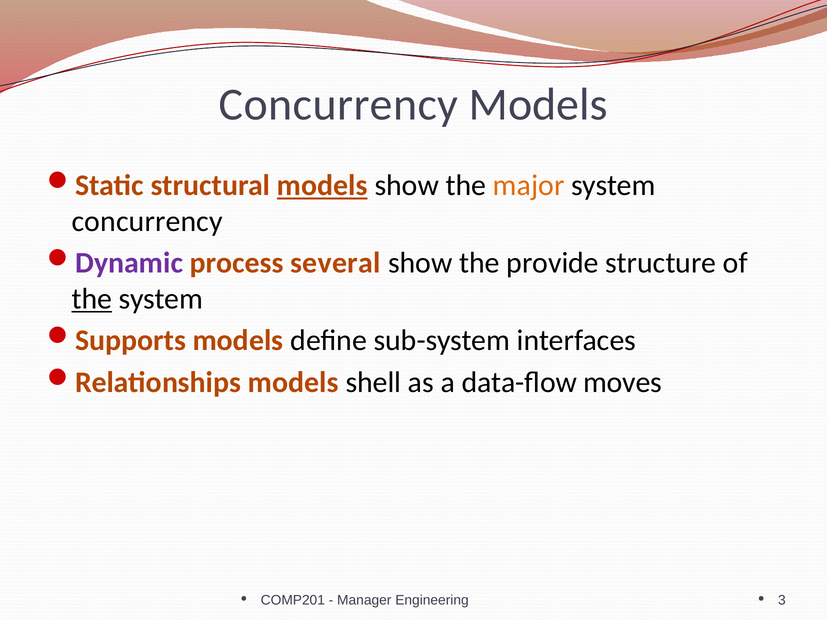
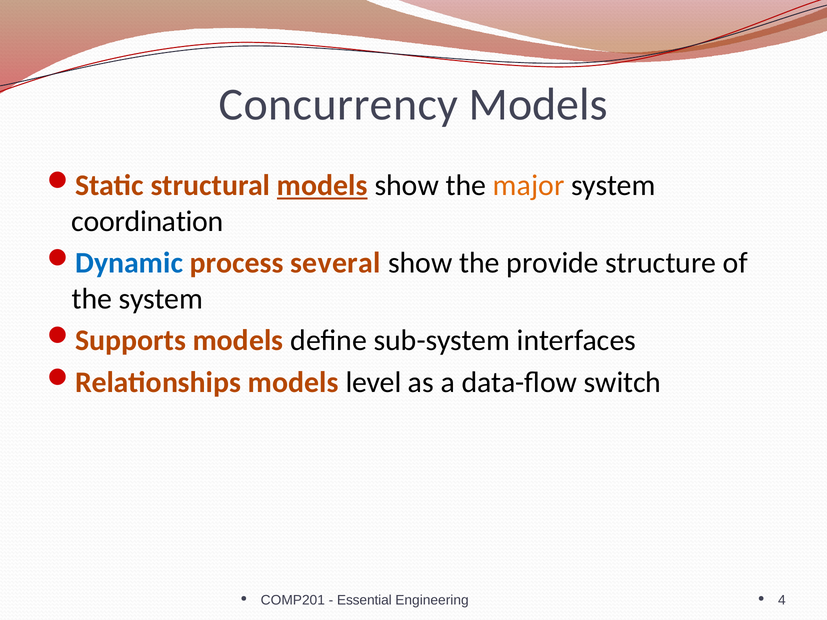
concurrency at (147, 221): concurrency -> coordination
Dynamic colour: purple -> blue
the at (92, 299) underline: present -> none
shell: shell -> level
moves: moves -> switch
Manager: Manager -> Essential
3: 3 -> 4
